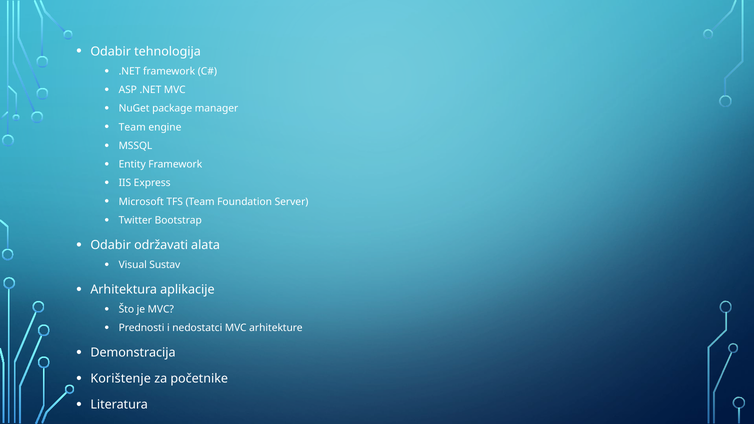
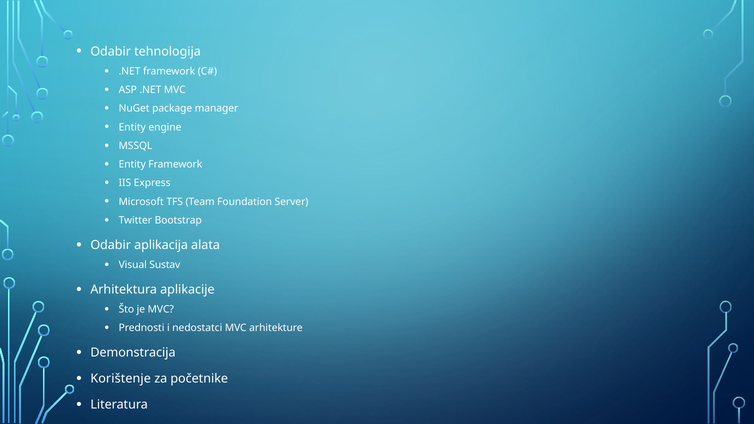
Team at (132, 127): Team -> Entity
održavati: održavati -> aplikacija
